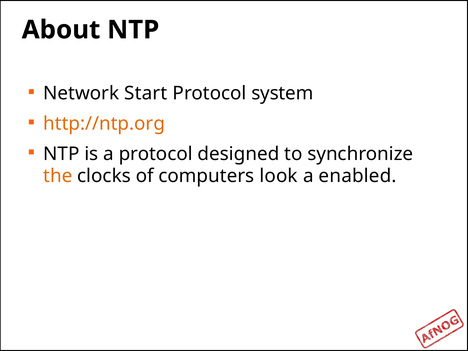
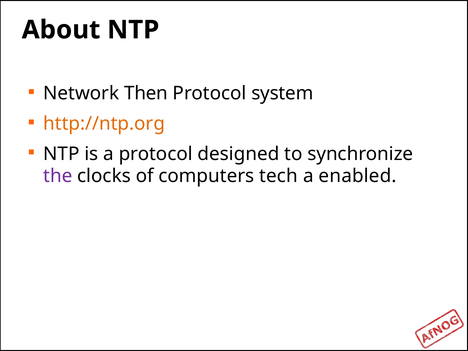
Start: Start -> Then
the colour: orange -> purple
look: look -> tech
